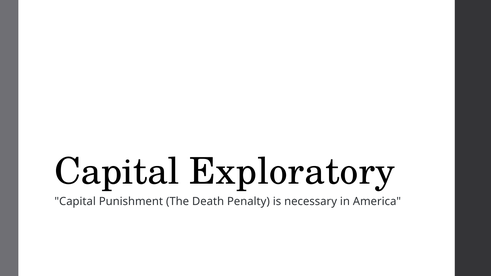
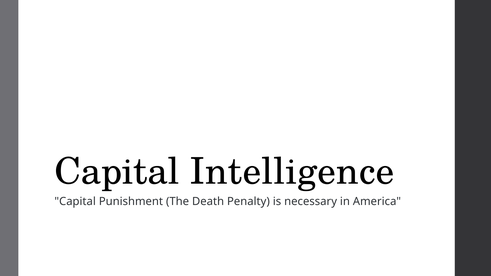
Exploratory: Exploratory -> Intelligence
